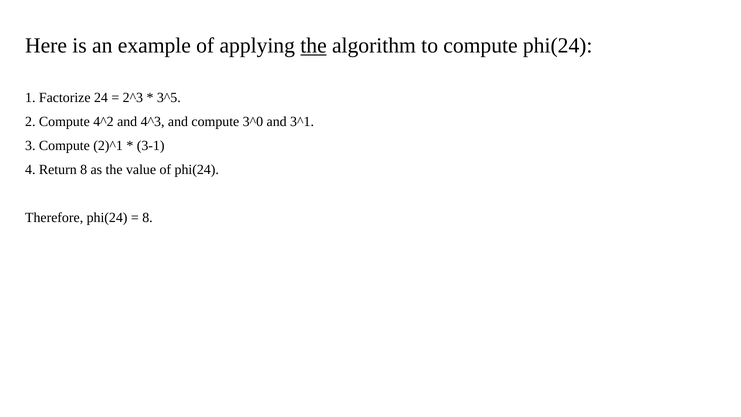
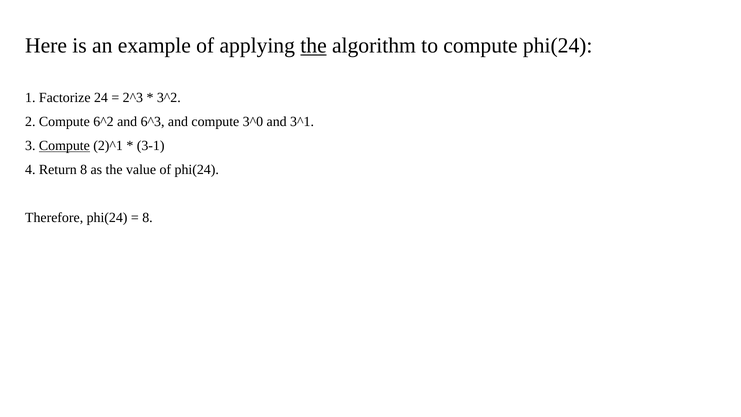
3^5: 3^5 -> 3^2
4^2: 4^2 -> 6^2
4^3: 4^3 -> 6^3
Compute at (64, 146) underline: none -> present
